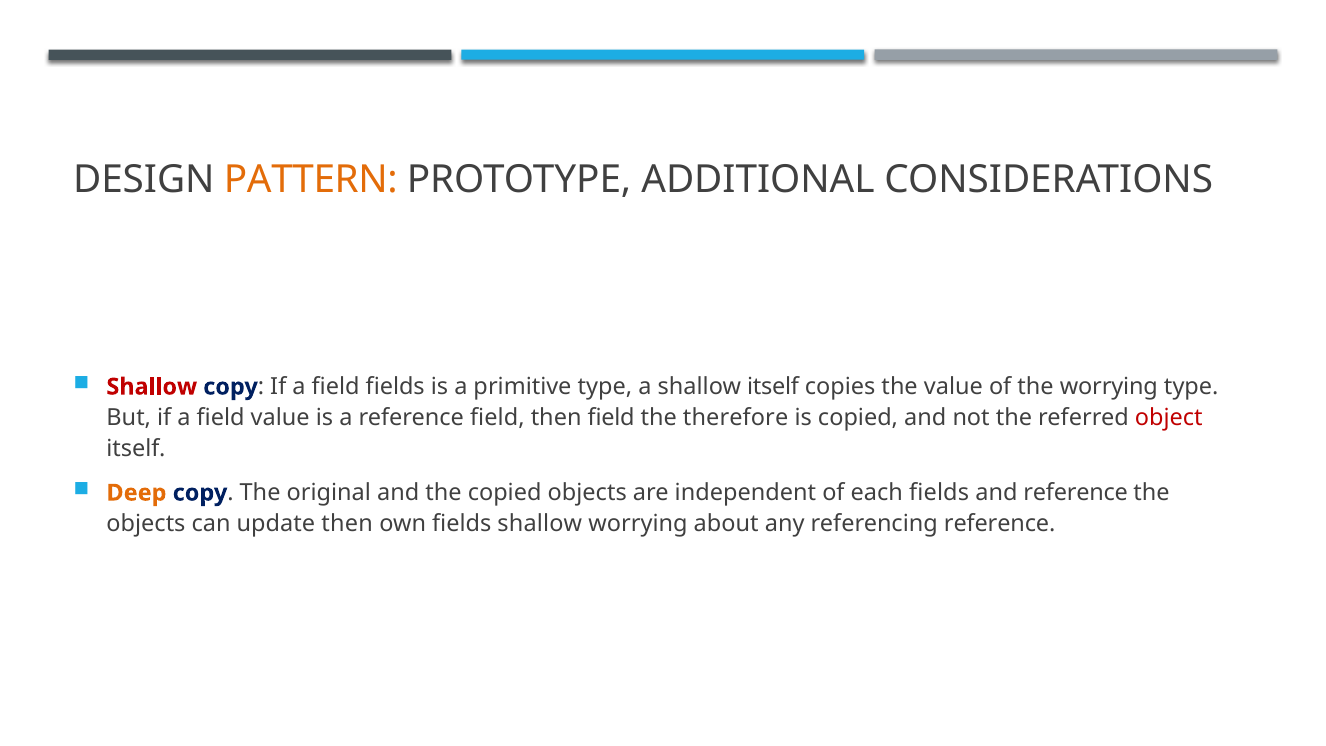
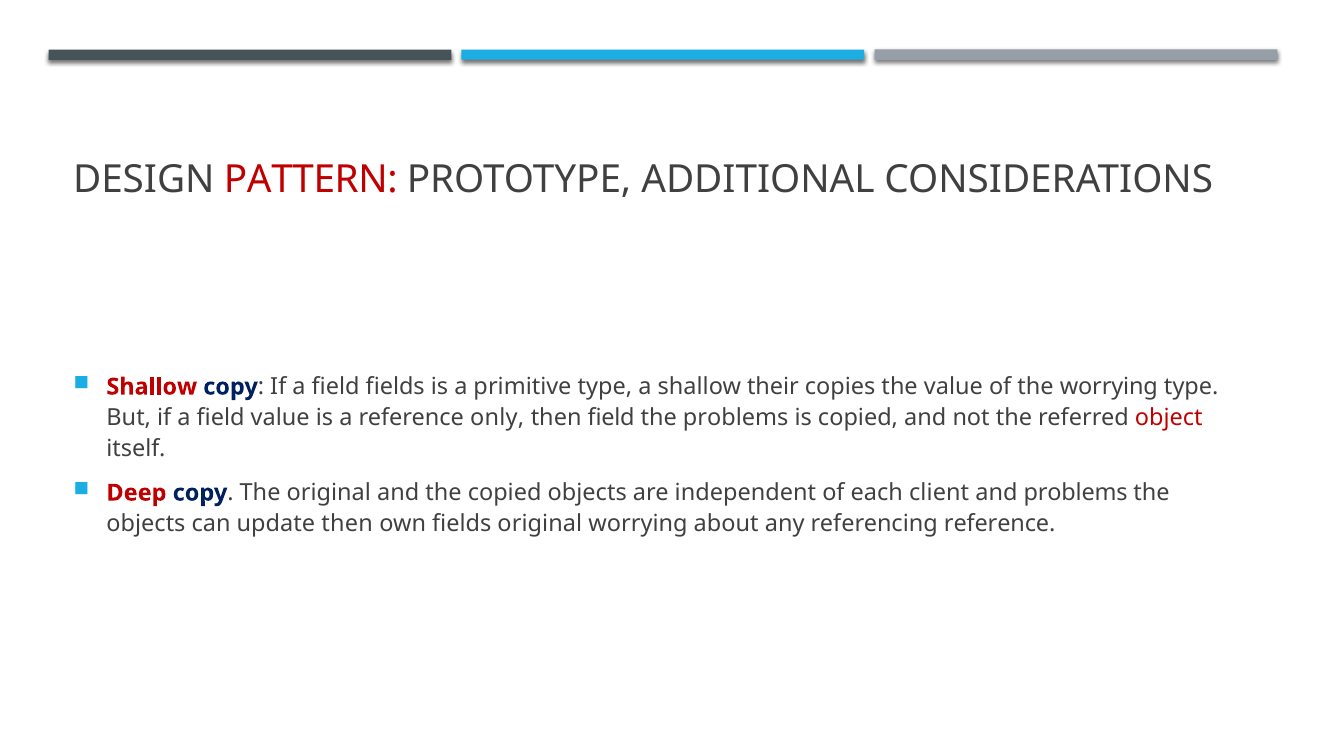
PATTERN colour: orange -> red
shallow itself: itself -> their
reference field: field -> only
the therefore: therefore -> problems
Deep colour: orange -> red
each fields: fields -> client
and reference: reference -> problems
fields shallow: shallow -> original
